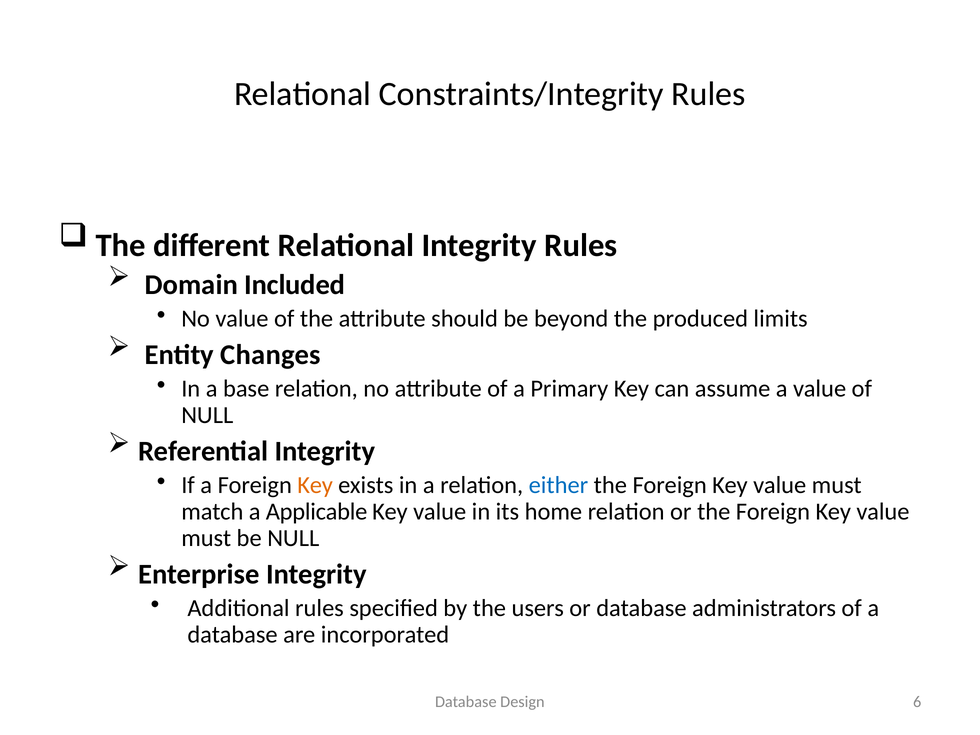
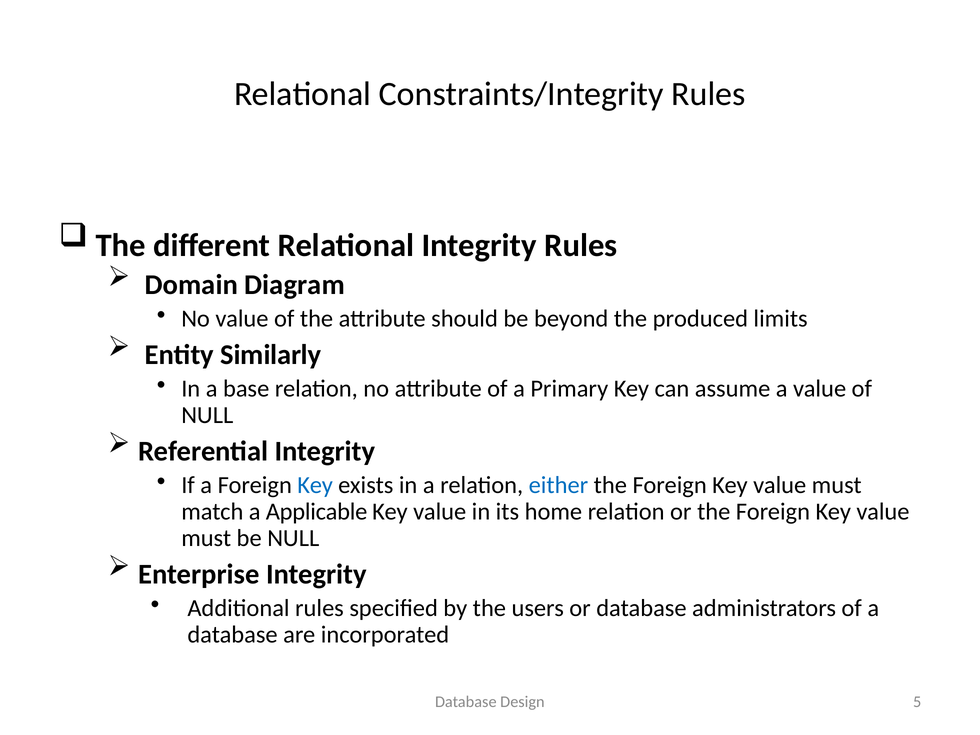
Included: Included -> Diagram
Changes: Changes -> Similarly
Key at (315, 485) colour: orange -> blue
6: 6 -> 5
